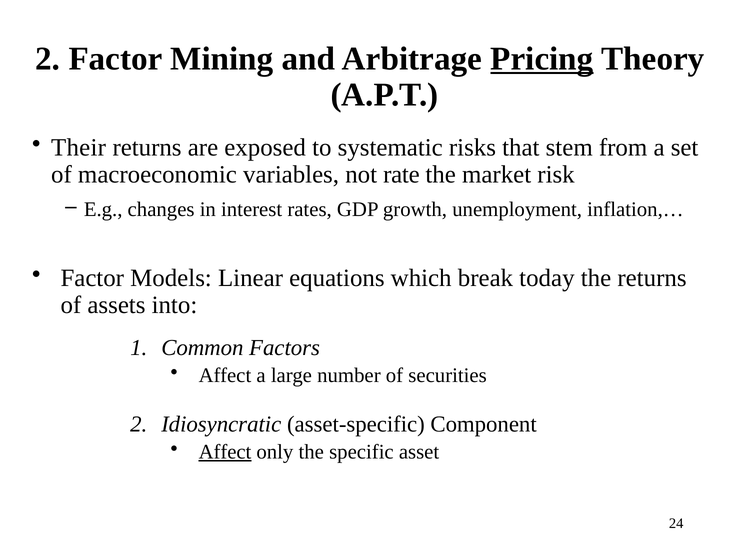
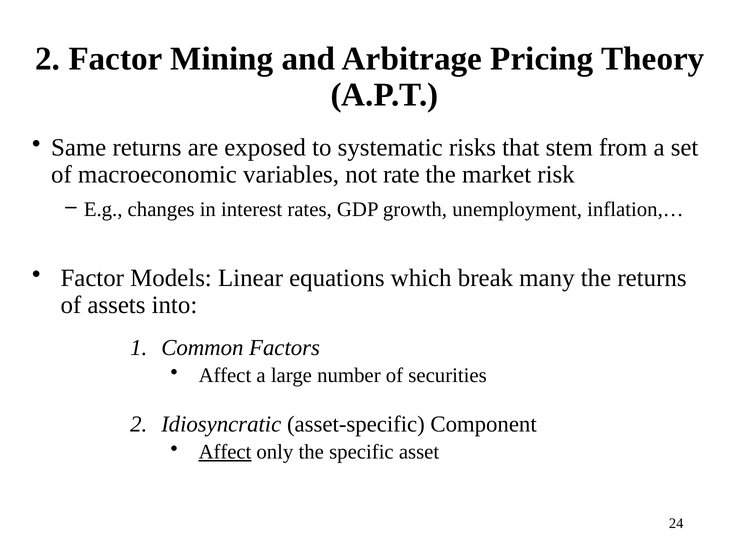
Pricing underline: present -> none
Their: Their -> Same
today: today -> many
